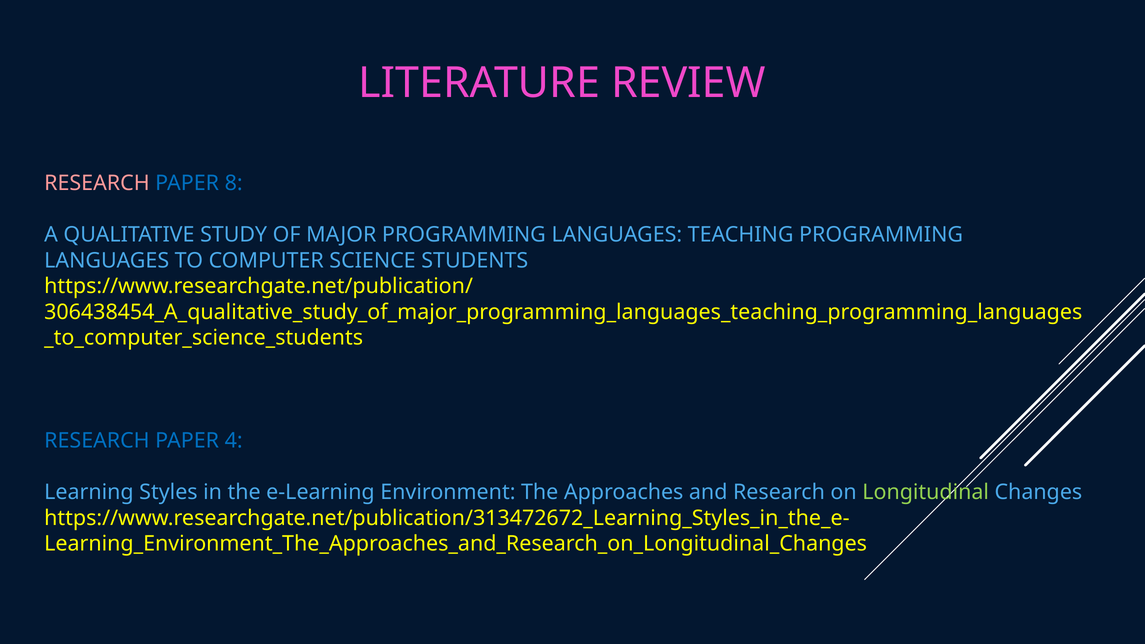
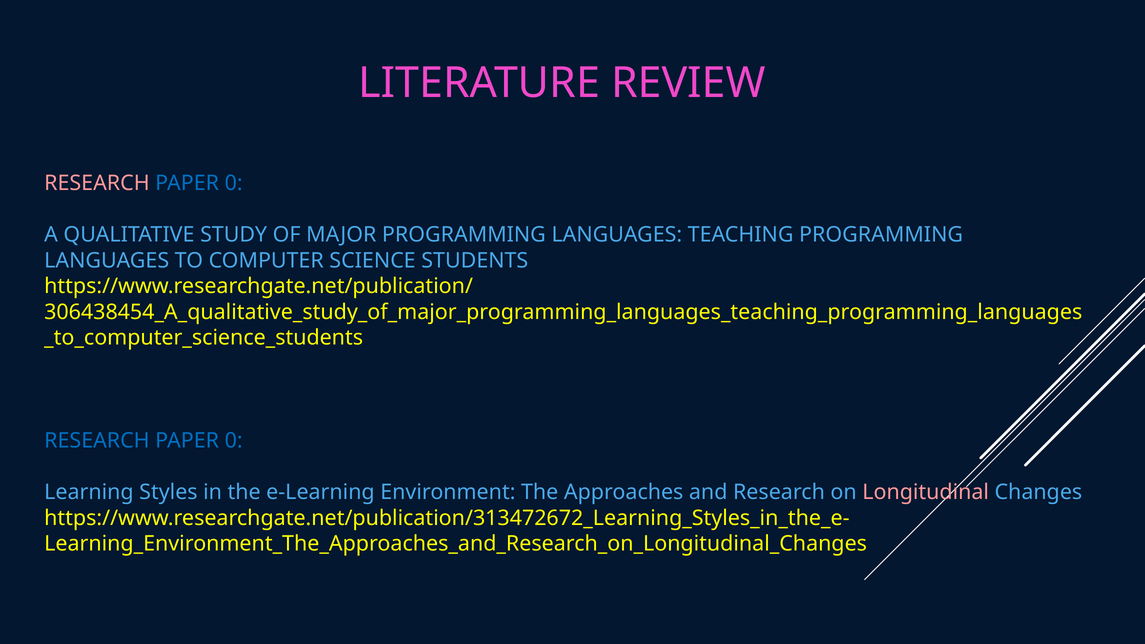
8 at (234, 183): 8 -> 0
4 at (234, 441): 4 -> 0
Longitudinal colour: light green -> pink
